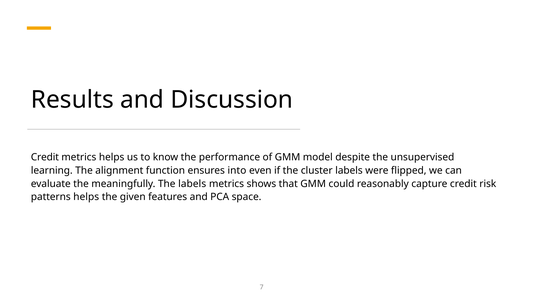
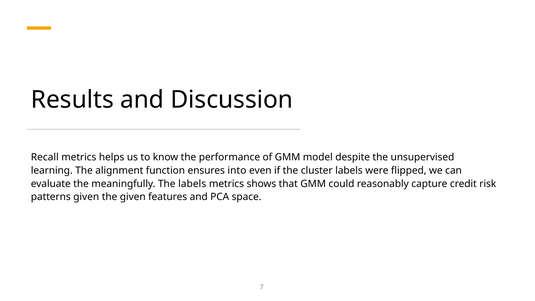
Credit at (45, 157): Credit -> Recall
patterns helps: helps -> given
